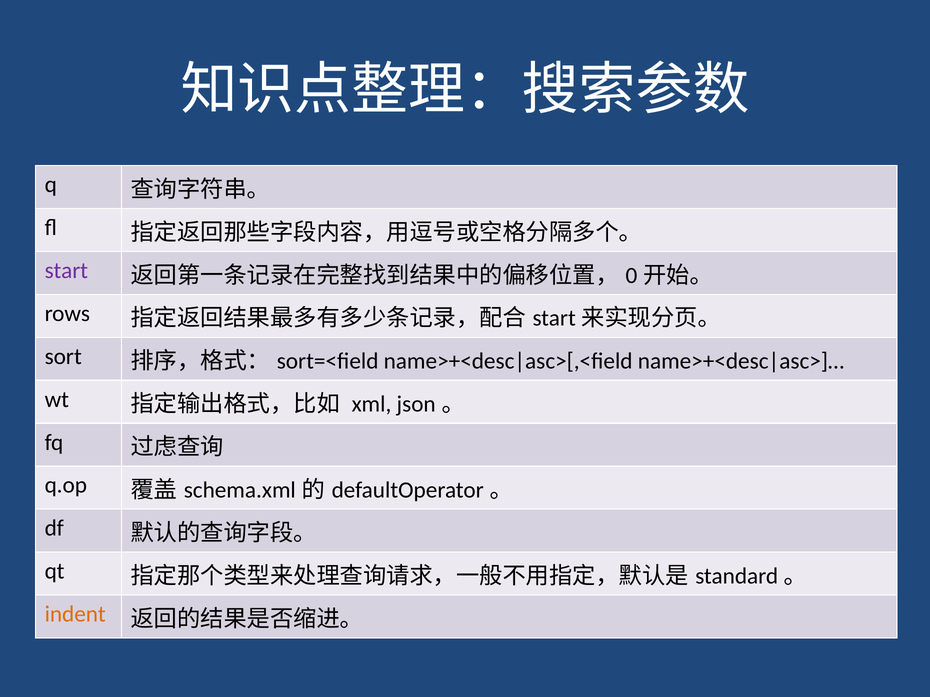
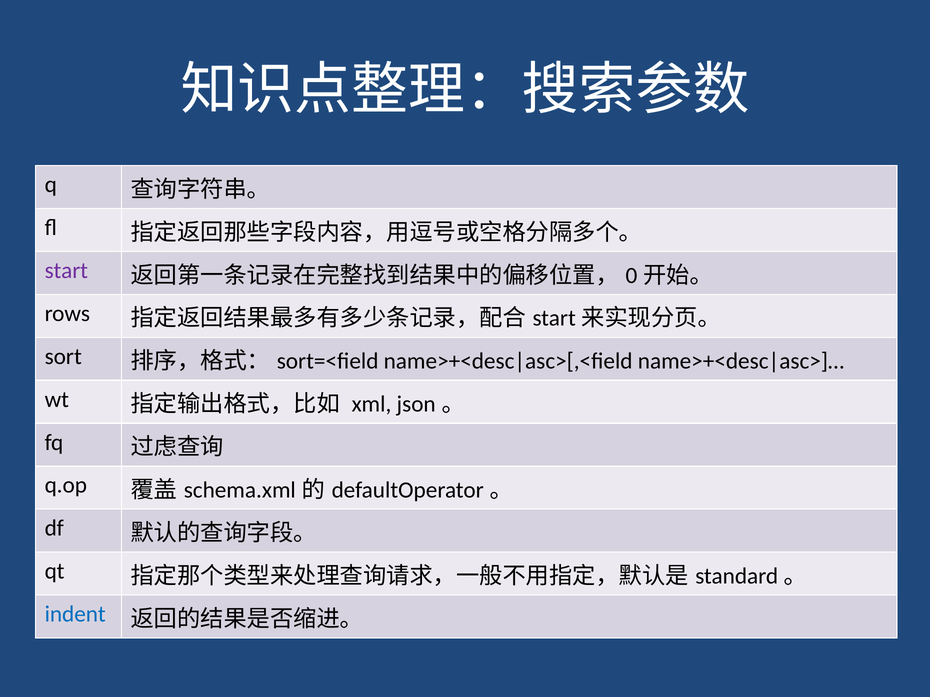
indent colour: orange -> blue
